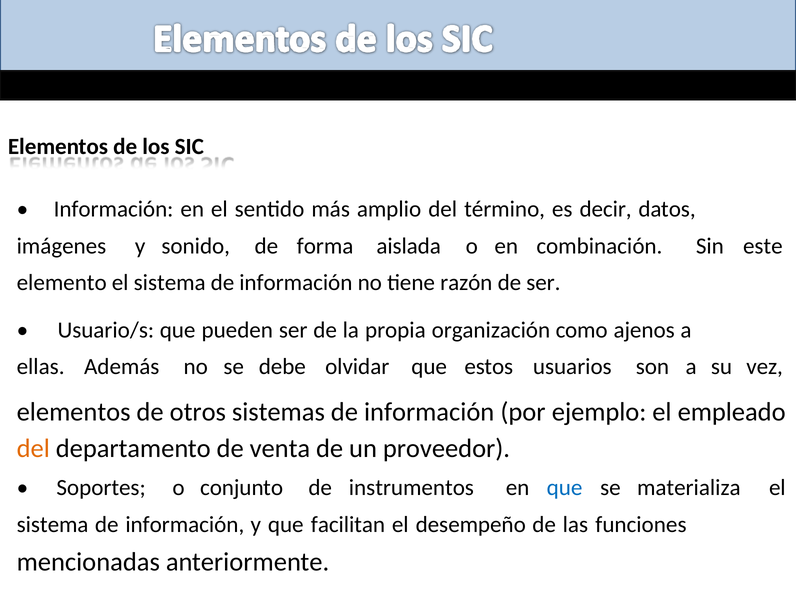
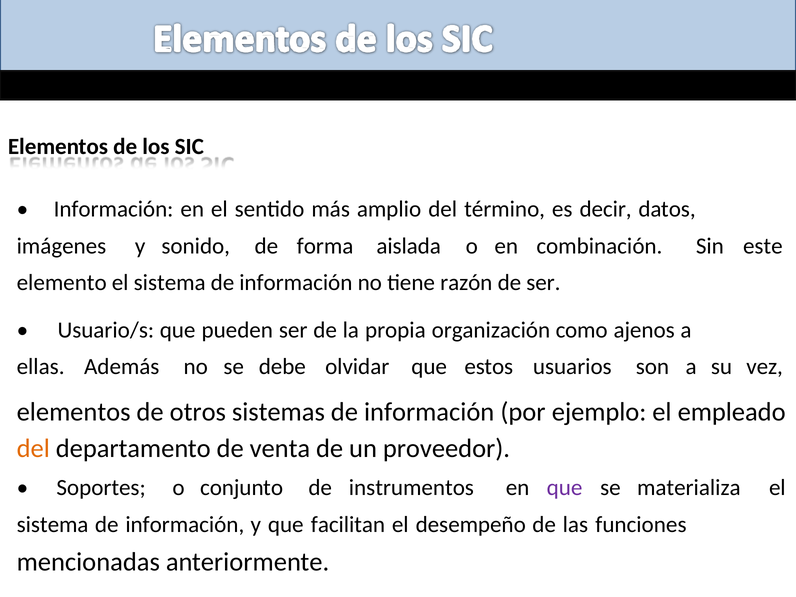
que at (565, 488) colour: blue -> purple
